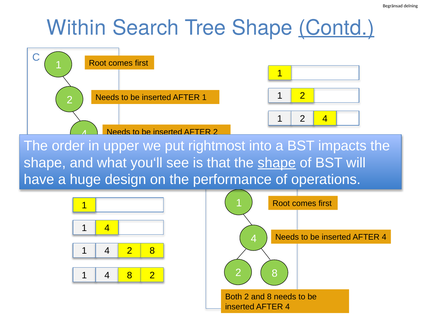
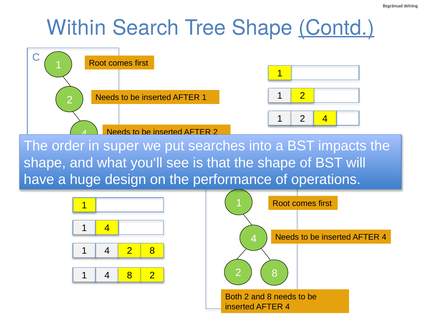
upper: upper -> super
rightmost: rightmost -> searches
shape at (277, 163) underline: present -> none
